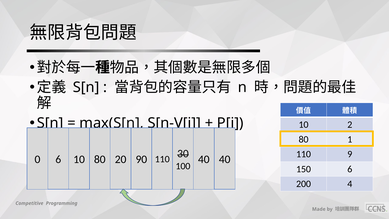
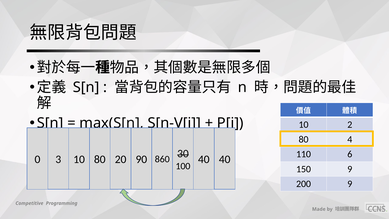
1: 1 -> 4
9: 9 -> 6
0 6: 6 -> 3
90 110: 110 -> 860
150 6: 6 -> 9
200 4: 4 -> 9
